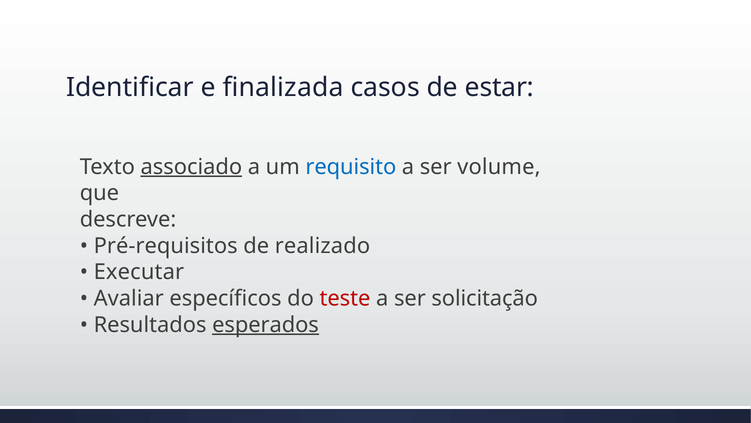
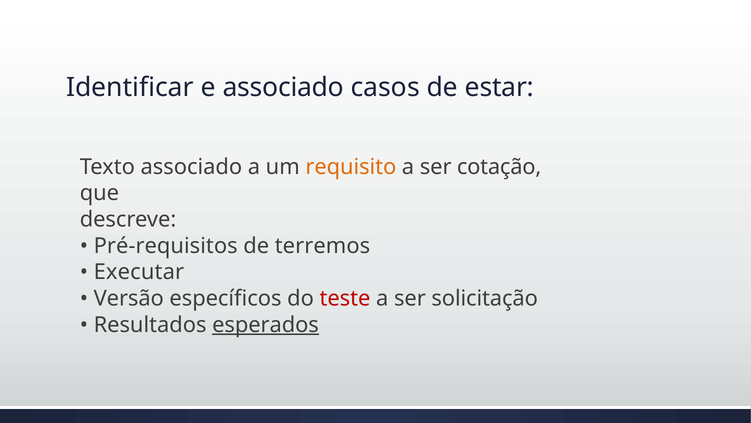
e finalizada: finalizada -> associado
associado at (191, 167) underline: present -> none
requisito colour: blue -> orange
volume: volume -> cotação
realizado: realizado -> terremos
Avaliar: Avaliar -> Versão
